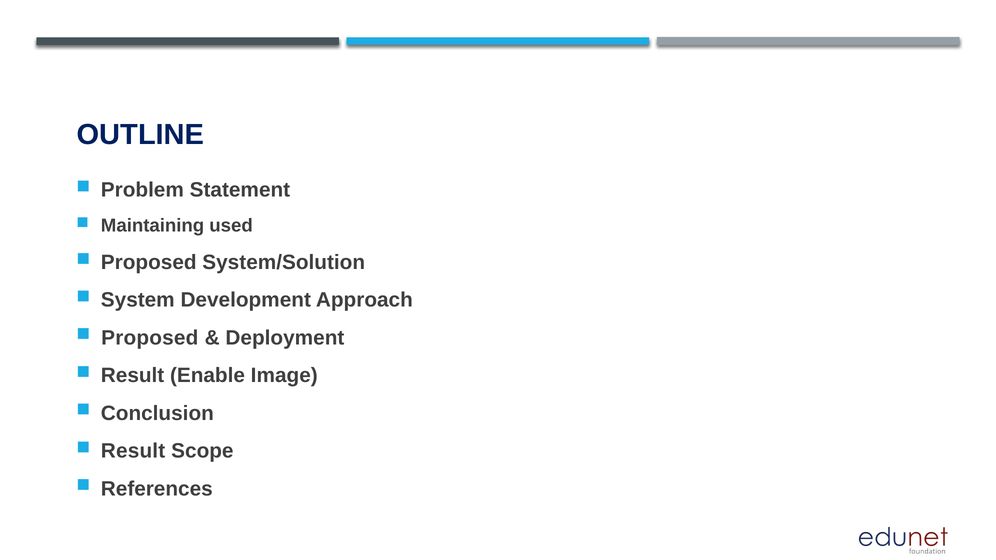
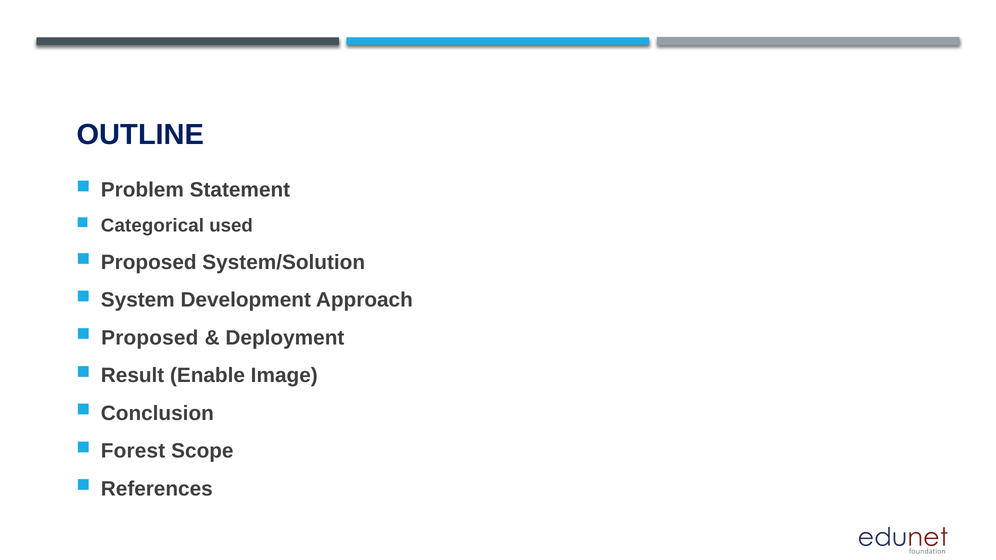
Maintaining: Maintaining -> Categorical
Result at (133, 451): Result -> Forest
